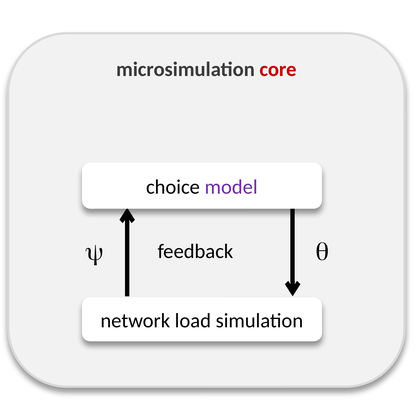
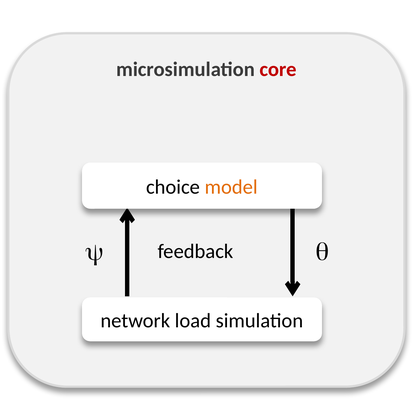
model colour: purple -> orange
